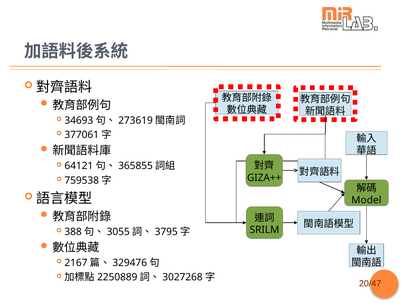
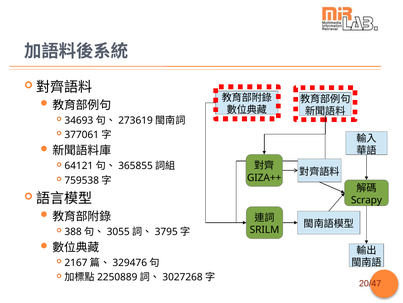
Model: Model -> Scrapy
